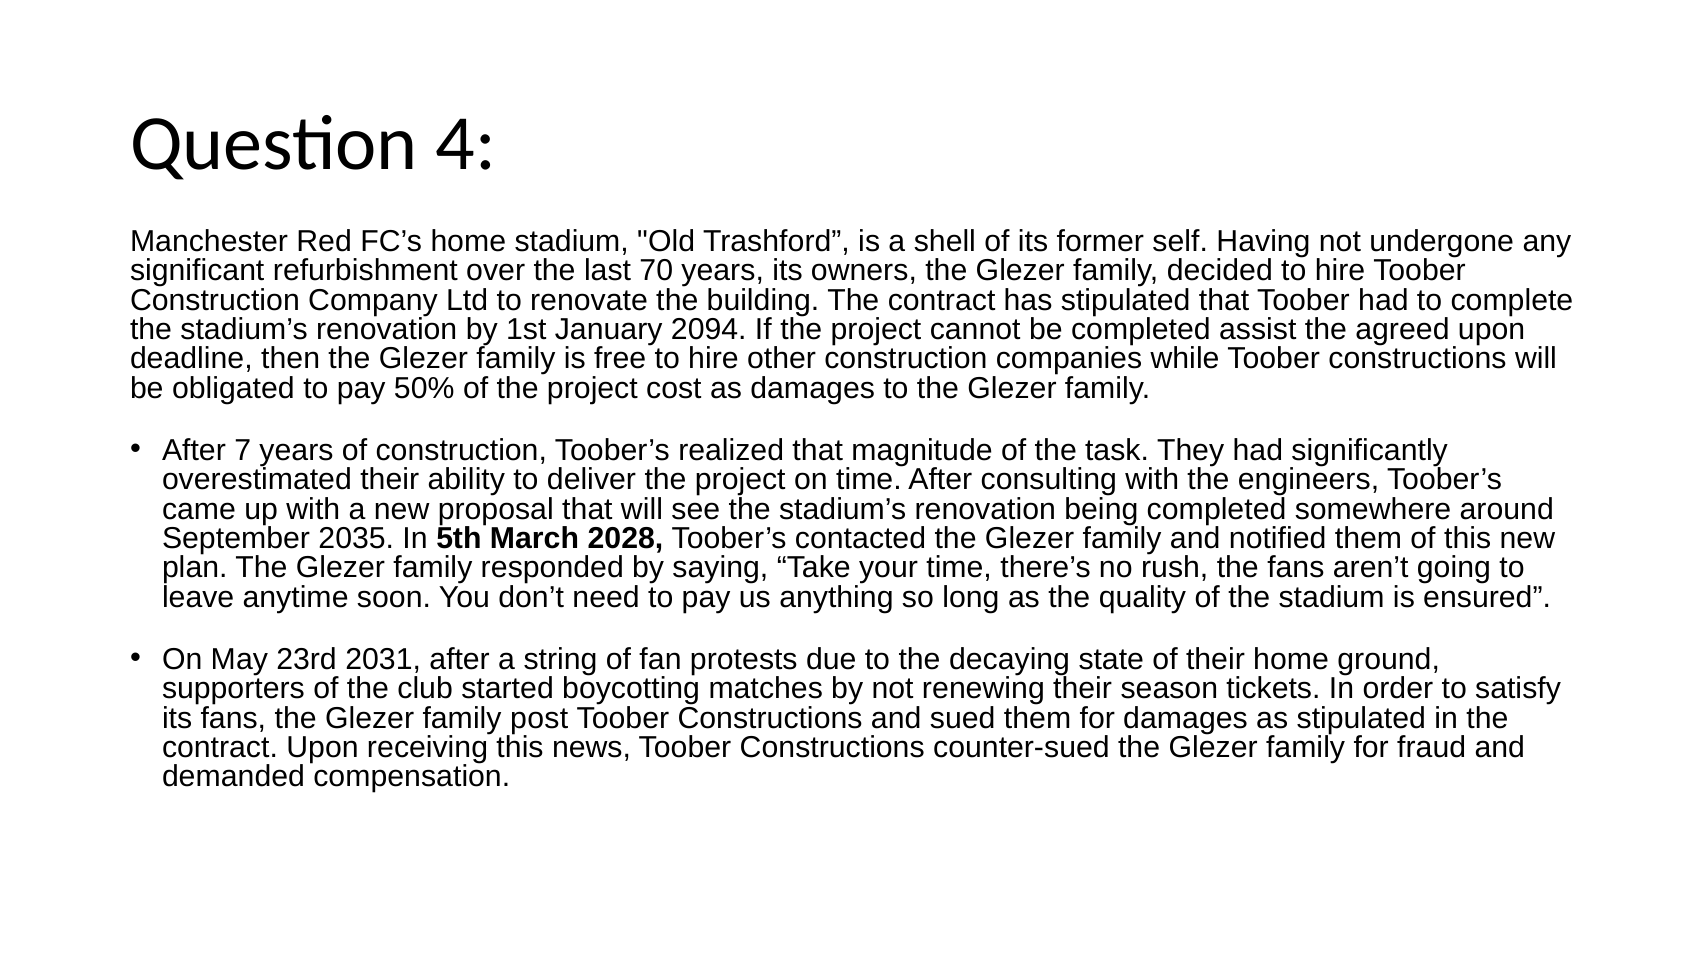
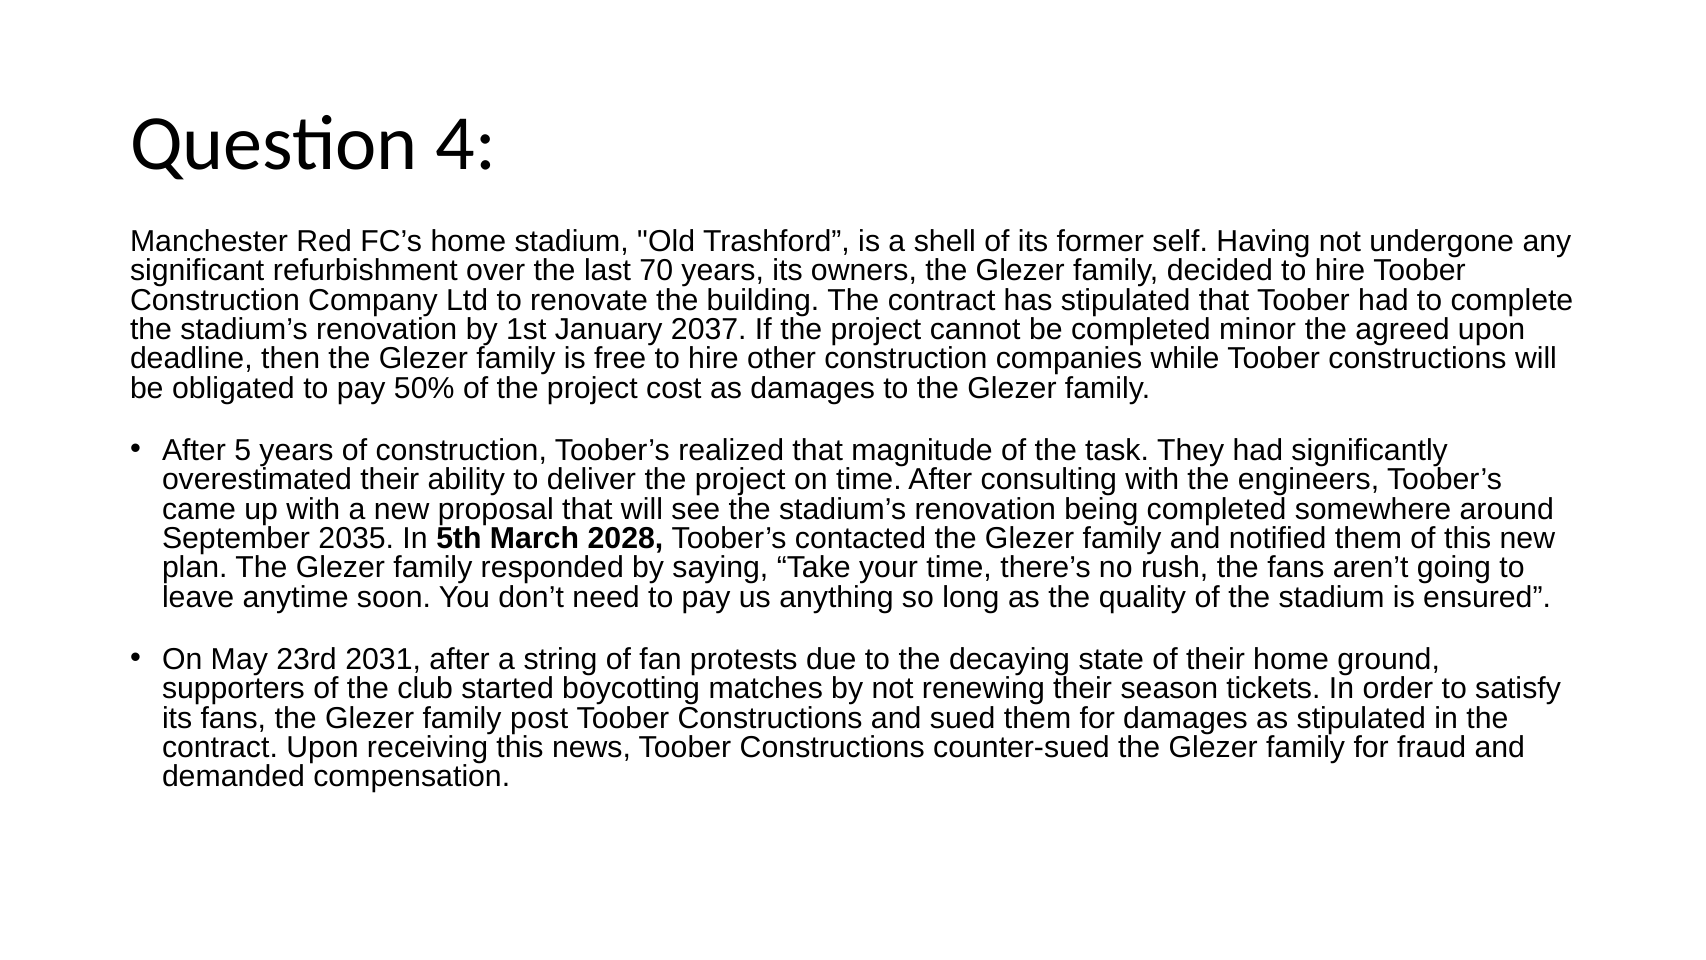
2094: 2094 -> 2037
assist: assist -> minor
7: 7 -> 5
